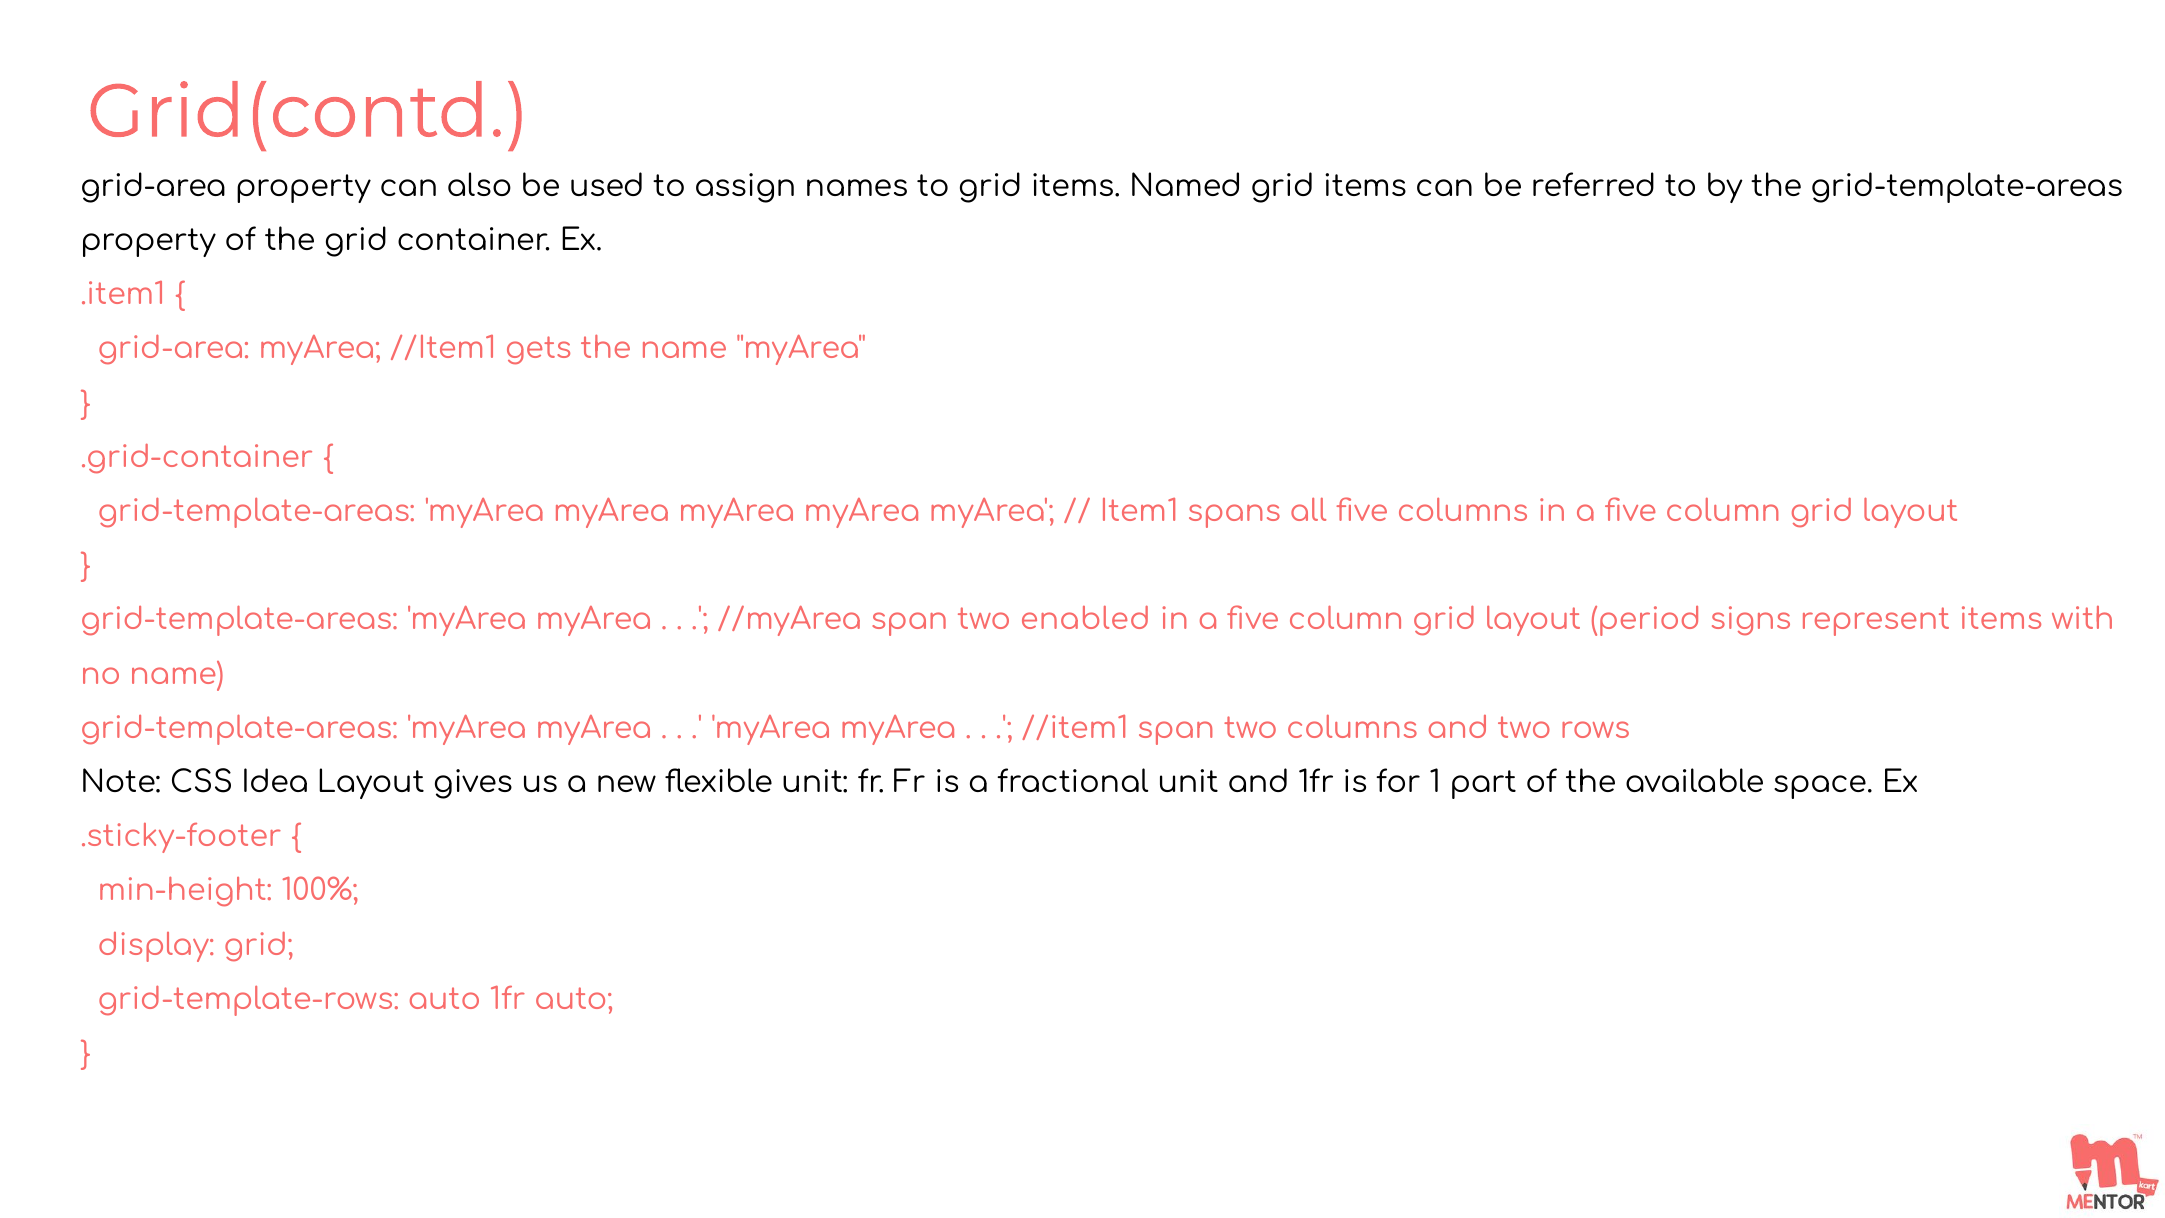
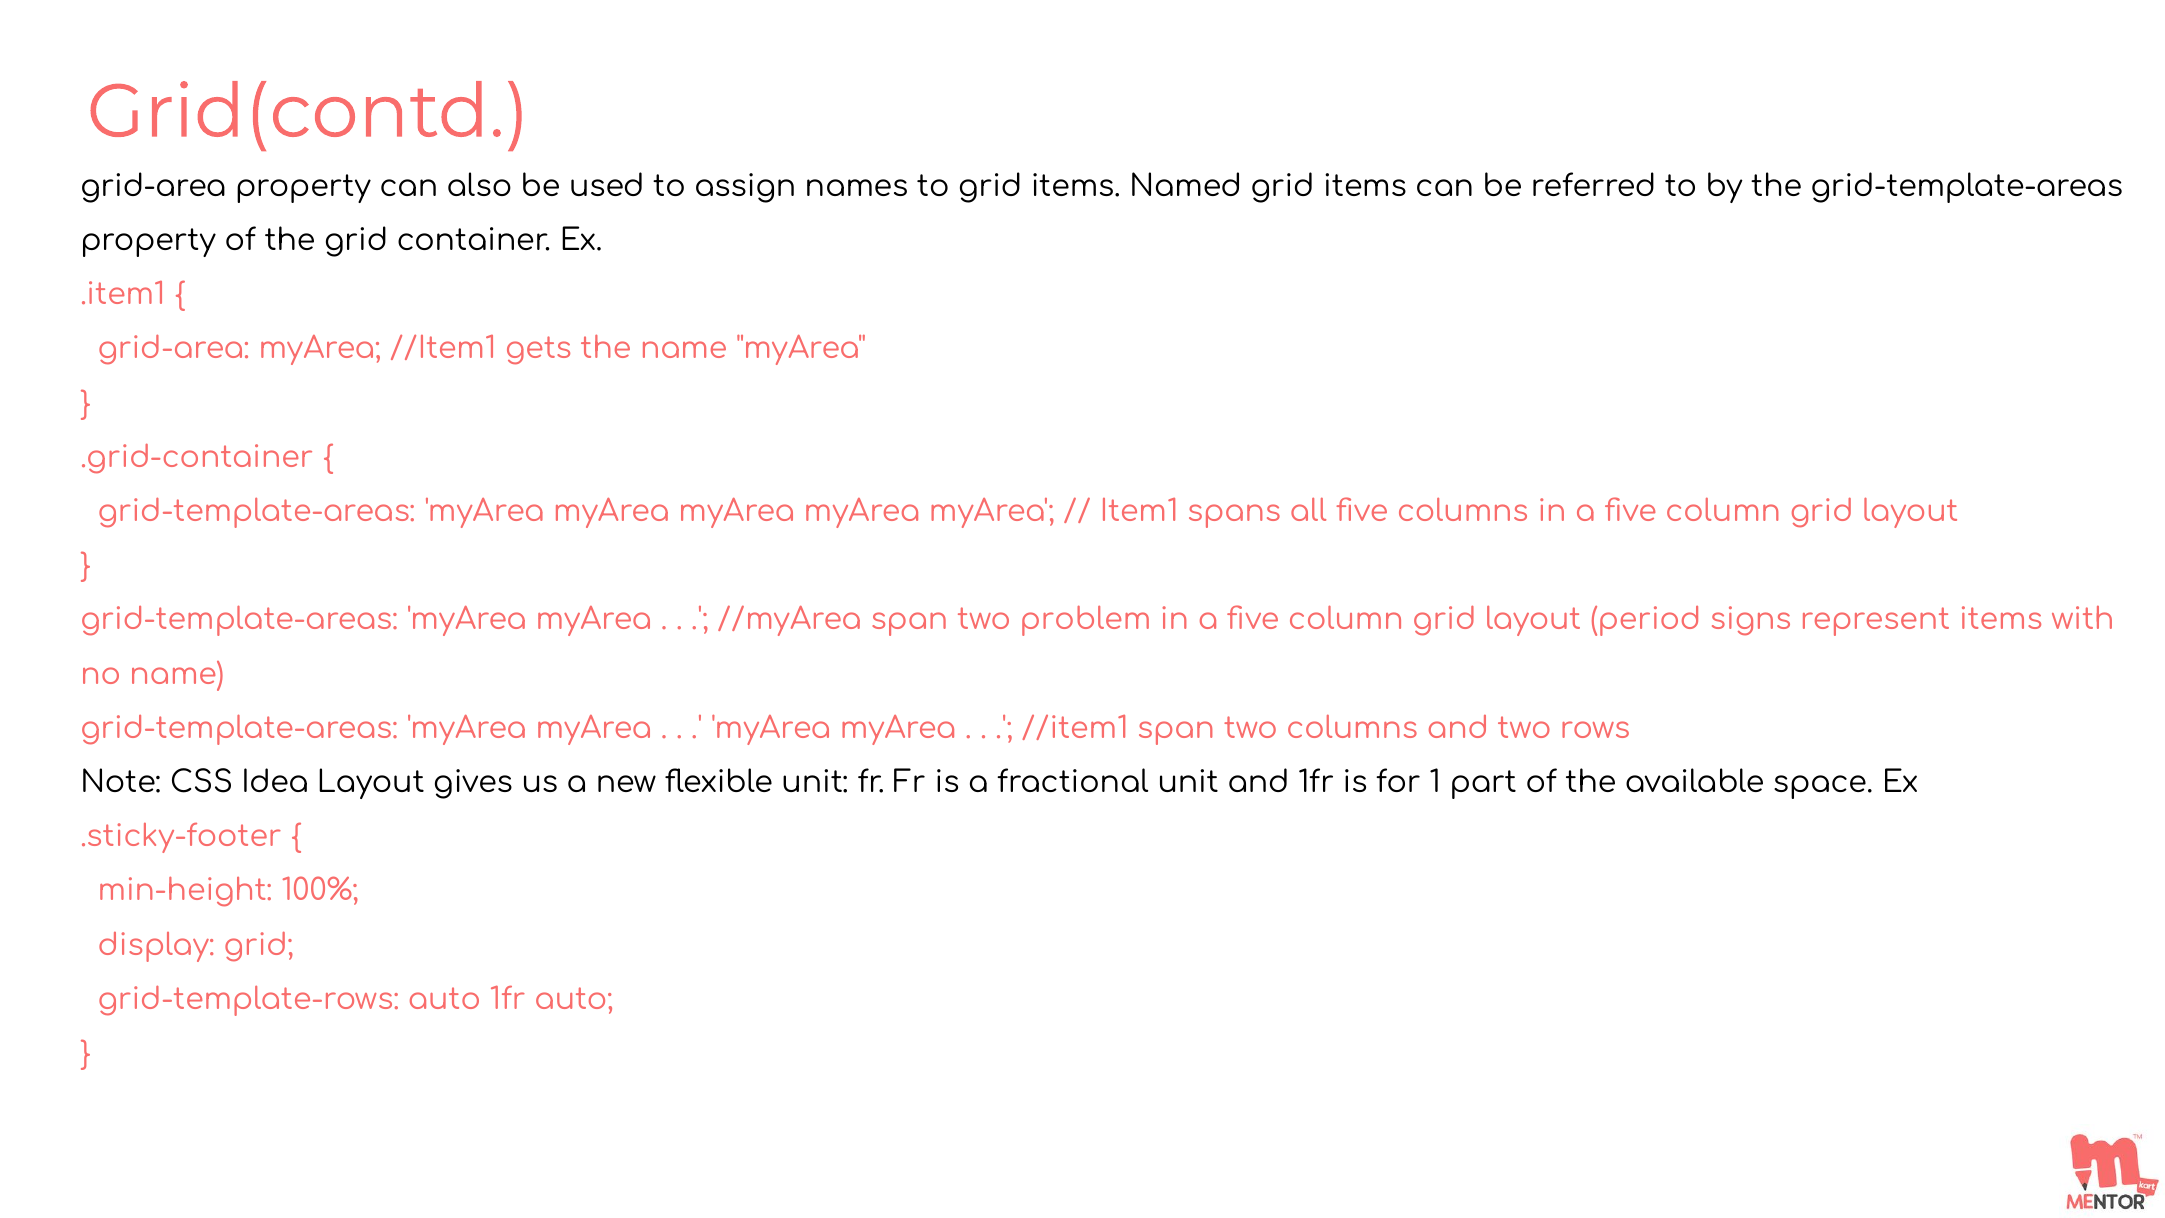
enabled: enabled -> problem
